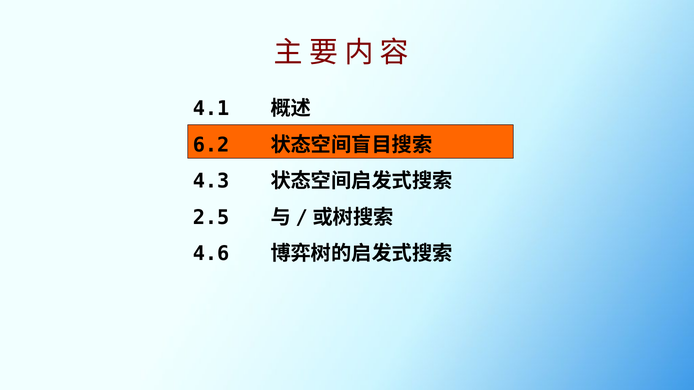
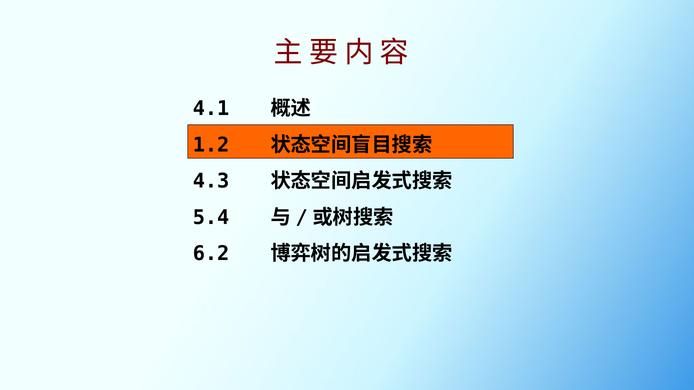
6.2: 6.2 -> 1.2
2.5: 2.5 -> 5.4
4.6: 4.6 -> 6.2
